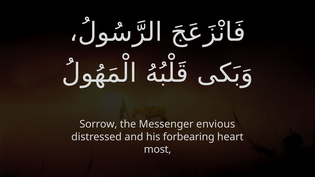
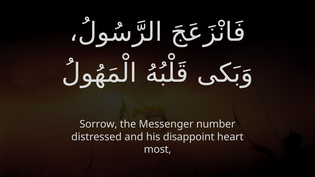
envious: envious -> number
forbearing: forbearing -> disappoint
